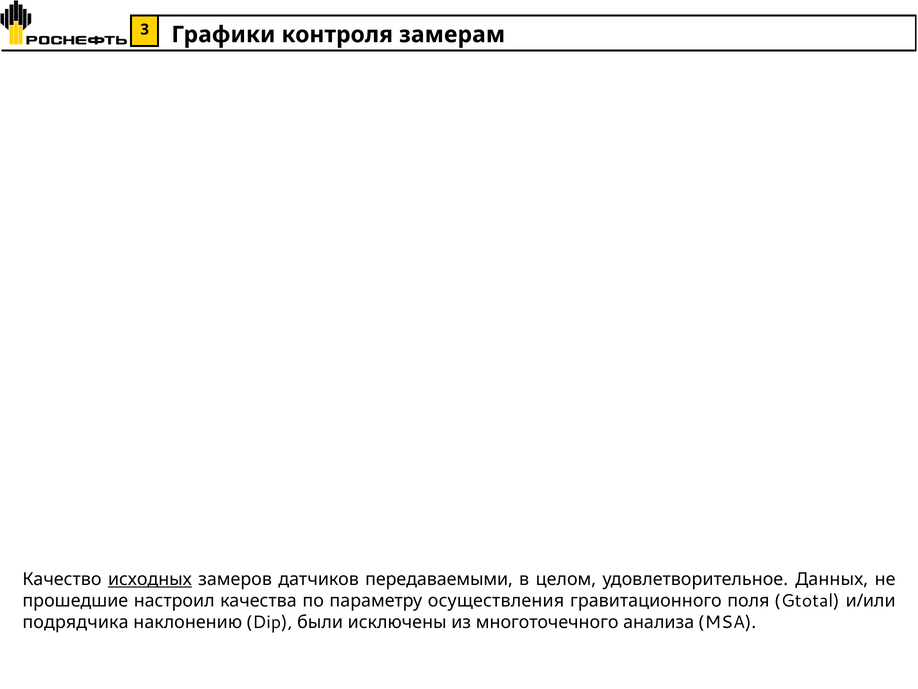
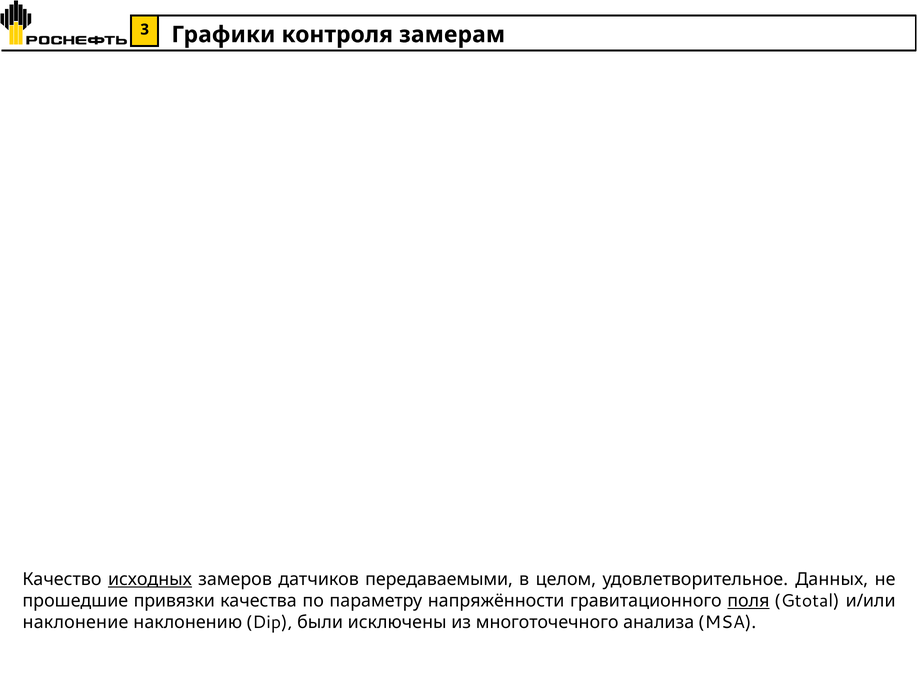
настроил: настроил -> привязки
осуществления: осуществления -> напряжённости
поля underline: none -> present
подрядчика: подрядчика -> наклонение
